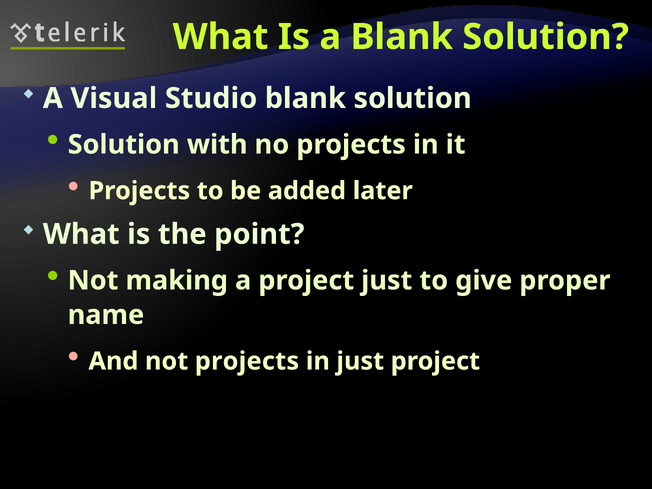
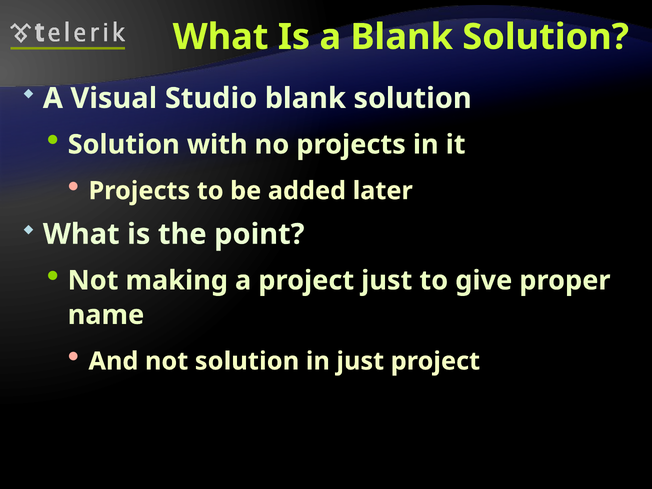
not projects: projects -> solution
